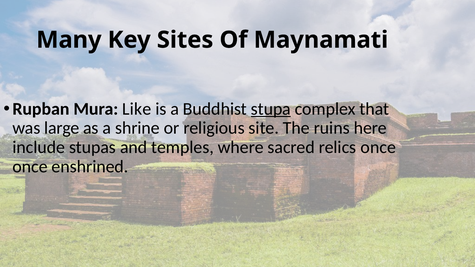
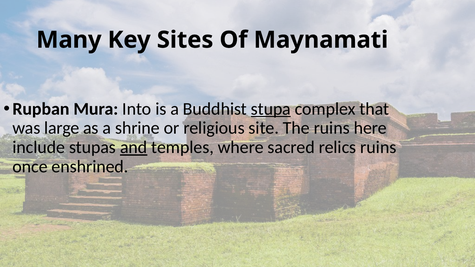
Like: Like -> Into
and underline: none -> present
relics once: once -> ruins
